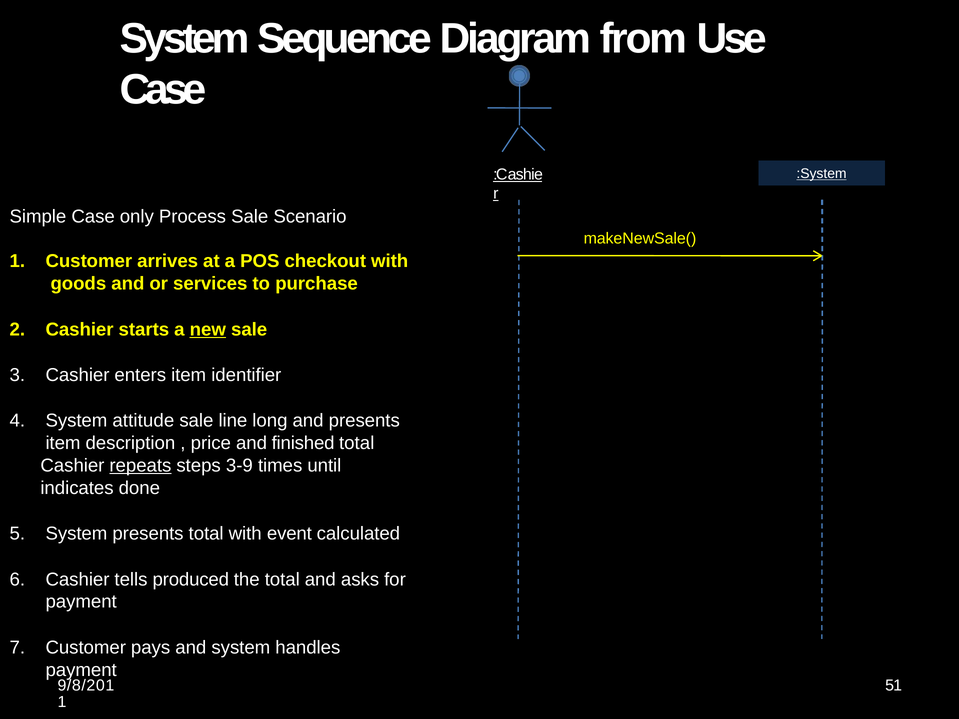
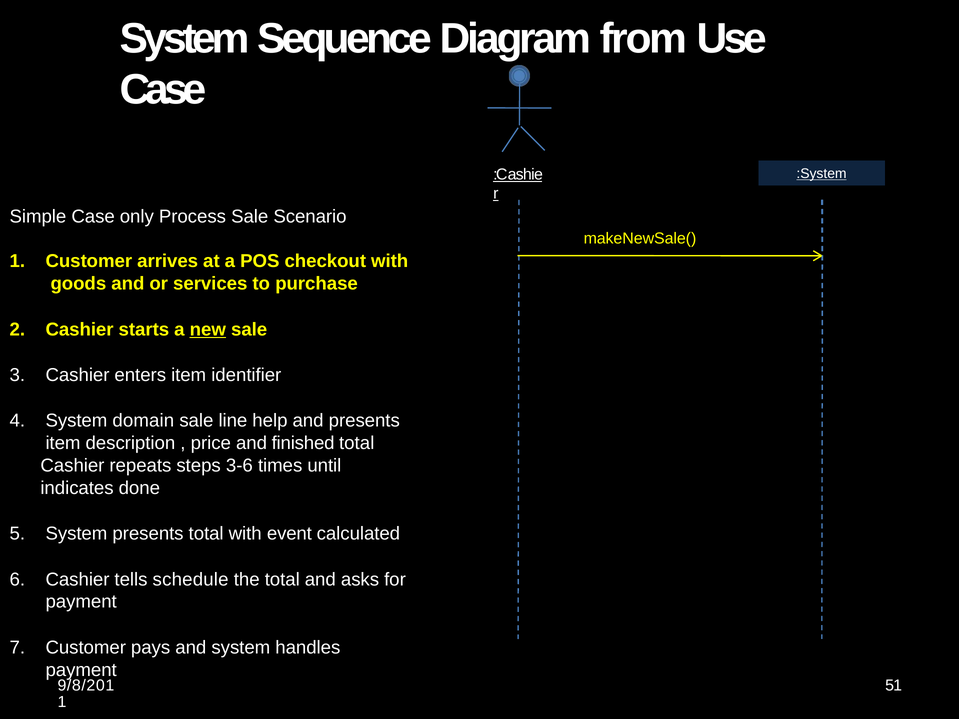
attitude: attitude -> domain
long: long -> help
repeats underline: present -> none
3-9: 3-9 -> 3-6
produced: produced -> schedule
